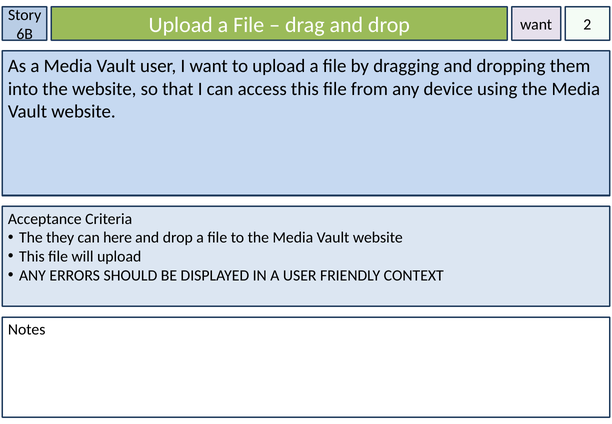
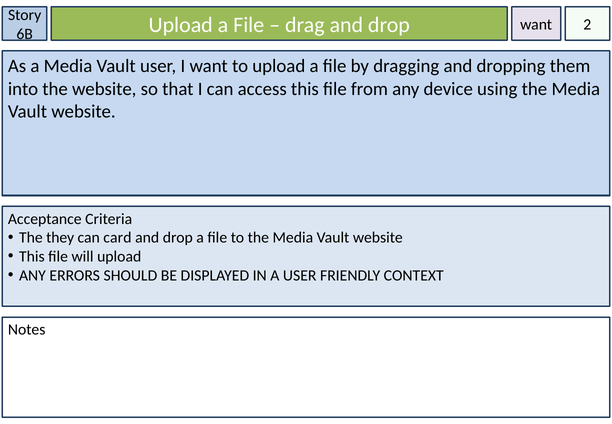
here: here -> card
